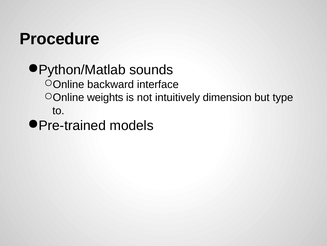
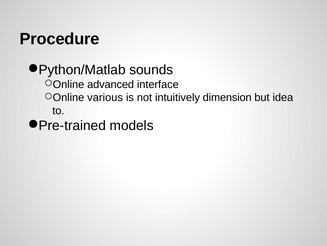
backward: backward -> advanced
weights: weights -> various
type: type -> idea
